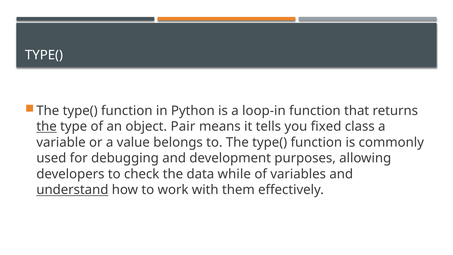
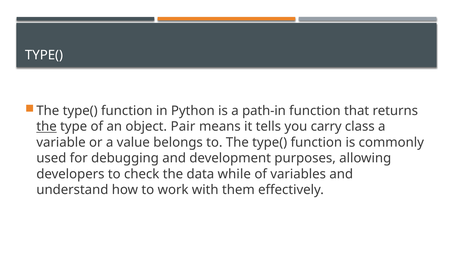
loop-in: loop-in -> path-in
fixed: fixed -> carry
understand underline: present -> none
